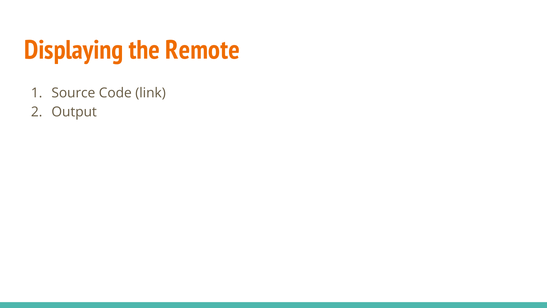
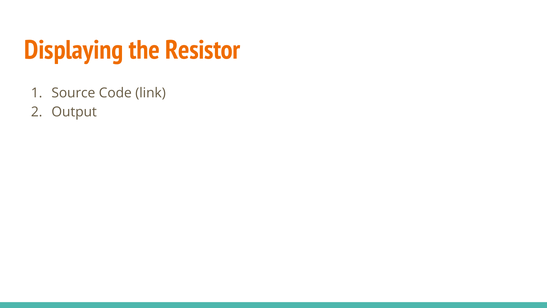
Remote: Remote -> Resistor
